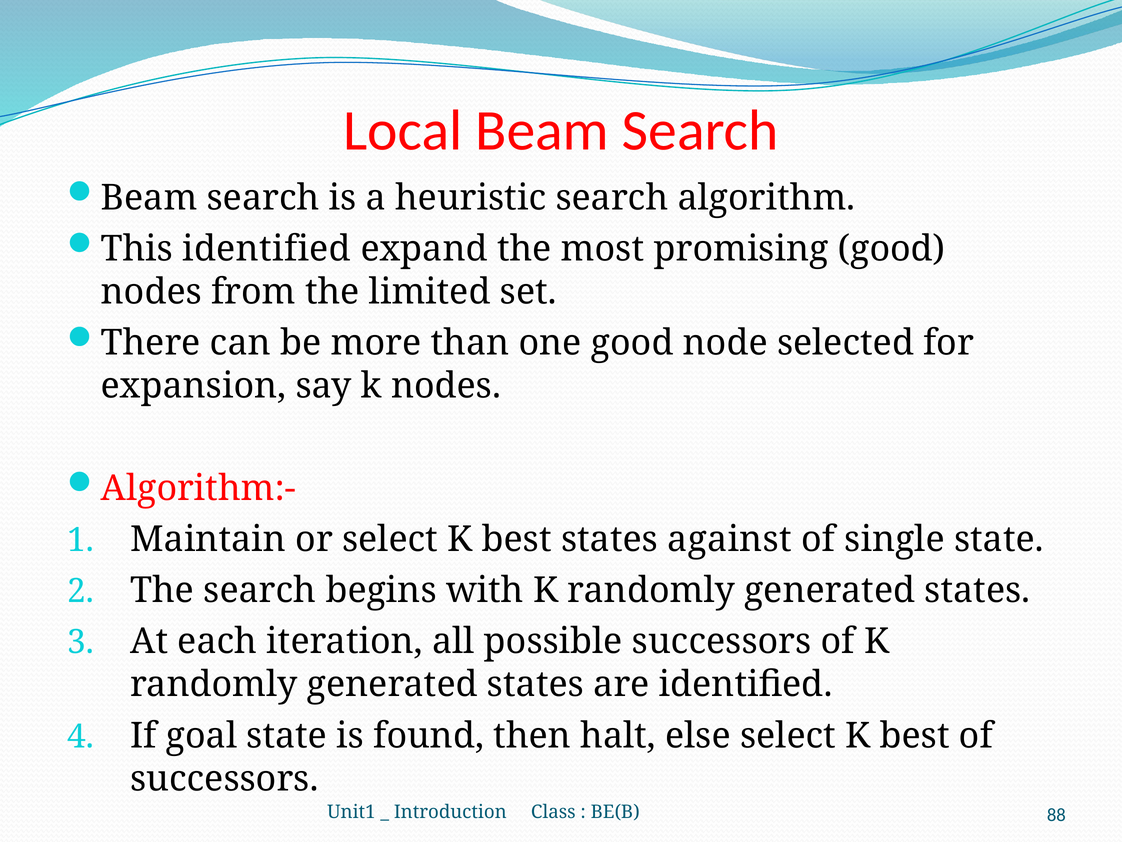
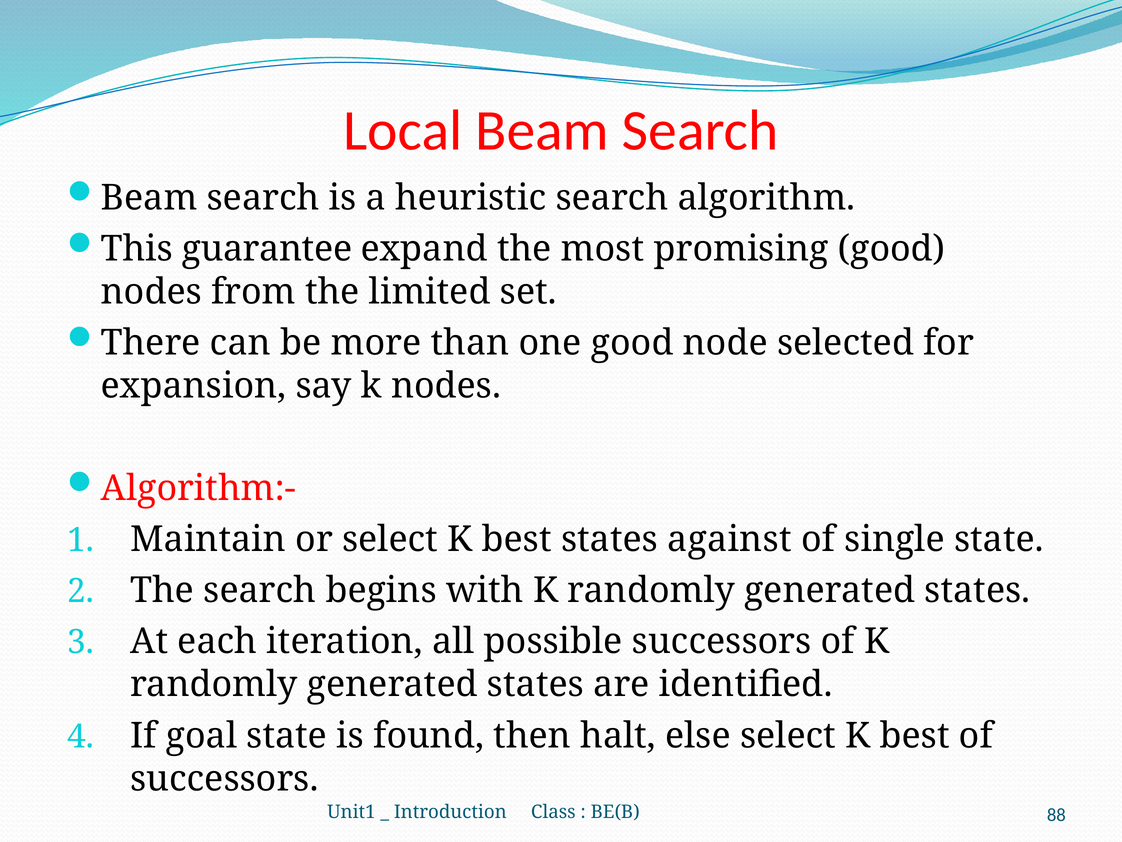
This identified: identified -> guarantee
